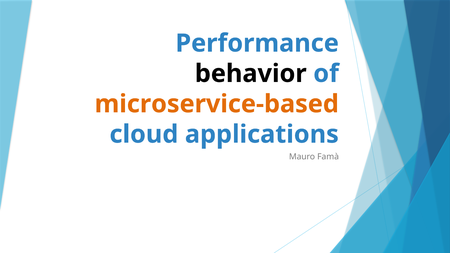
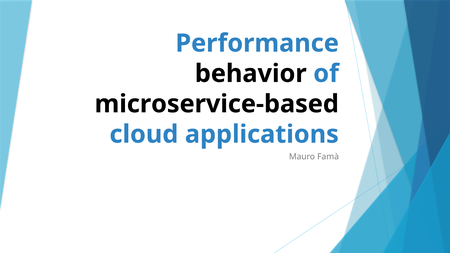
microservice-based colour: orange -> black
